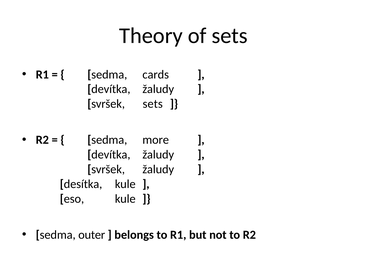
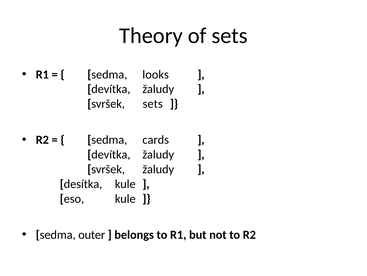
cards: cards -> looks
more: more -> cards
